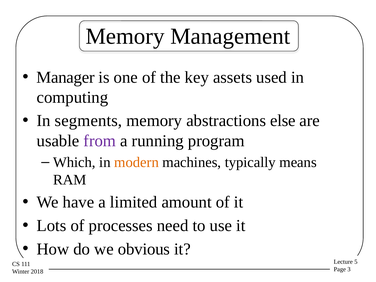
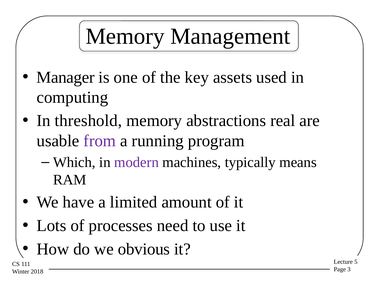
segments: segments -> threshold
else: else -> real
modern colour: orange -> purple
